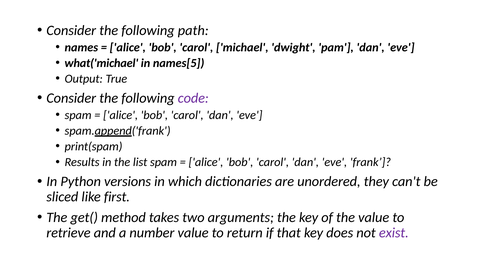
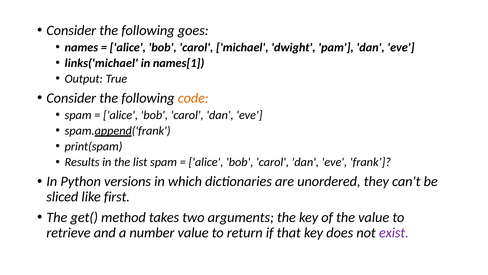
path: path -> goes
what('michael: what('michael -> links('michael
names[5: names[5 -> names[1
code colour: purple -> orange
